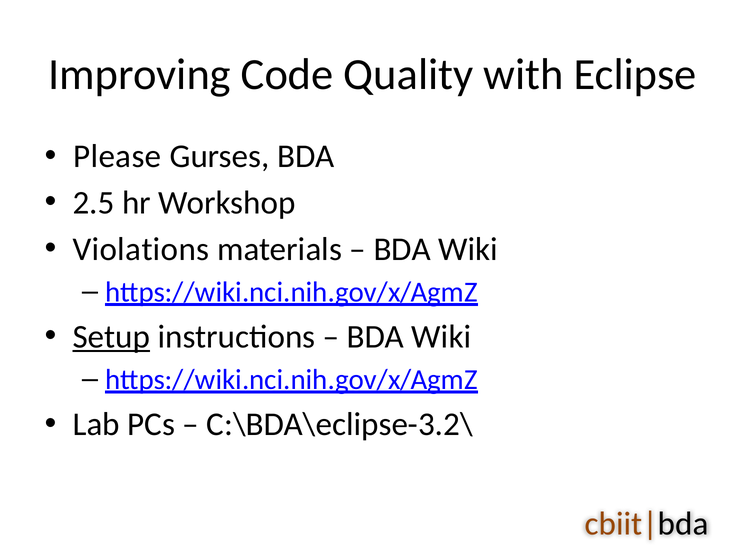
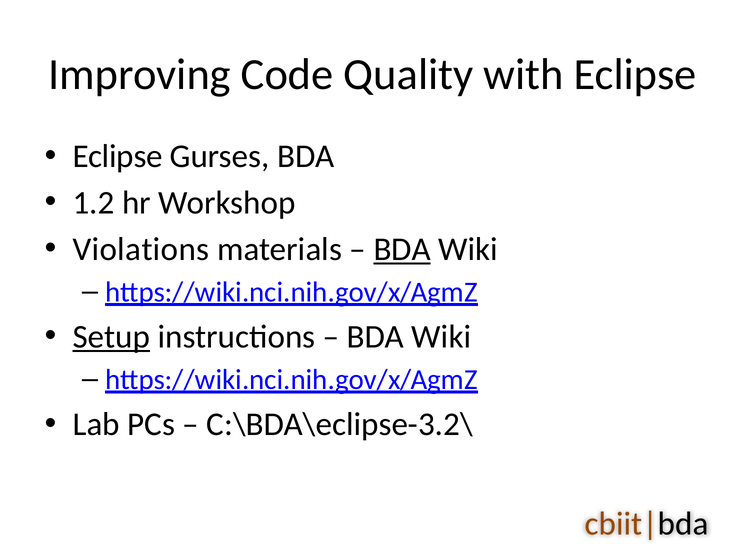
Please at (117, 156): Please -> Eclipse
2.5: 2.5 -> 1.2
BDA at (402, 249) underline: none -> present
